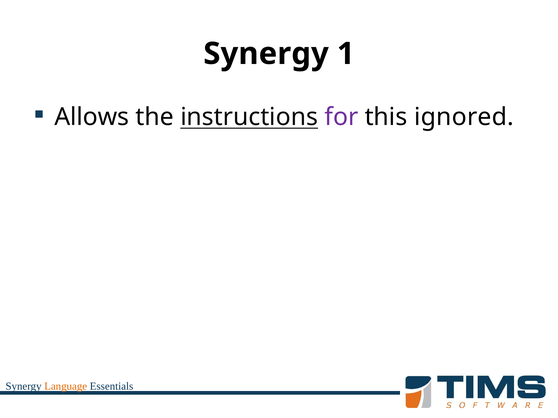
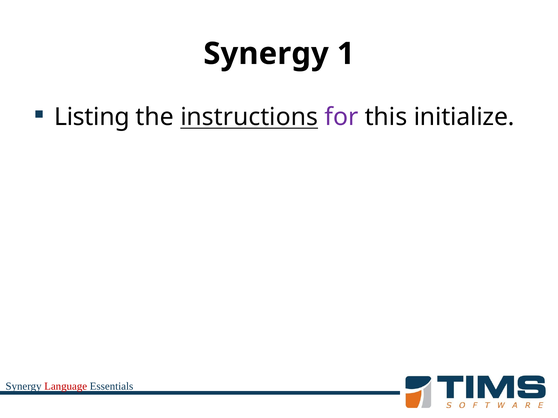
Allows: Allows -> Listing
ignored: ignored -> initialize
Language colour: orange -> red
